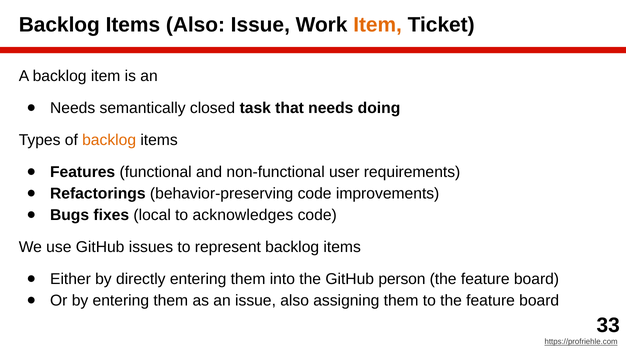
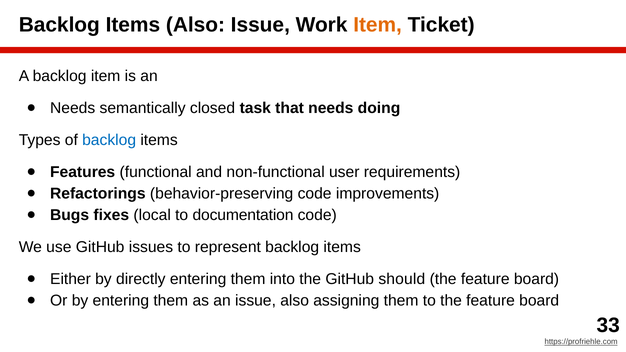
backlog at (109, 140) colour: orange -> blue
acknowledges: acknowledges -> documentation
person: person -> should
